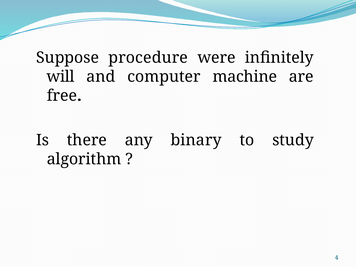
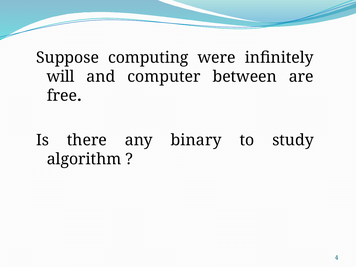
procedure: procedure -> computing
machine: machine -> between
